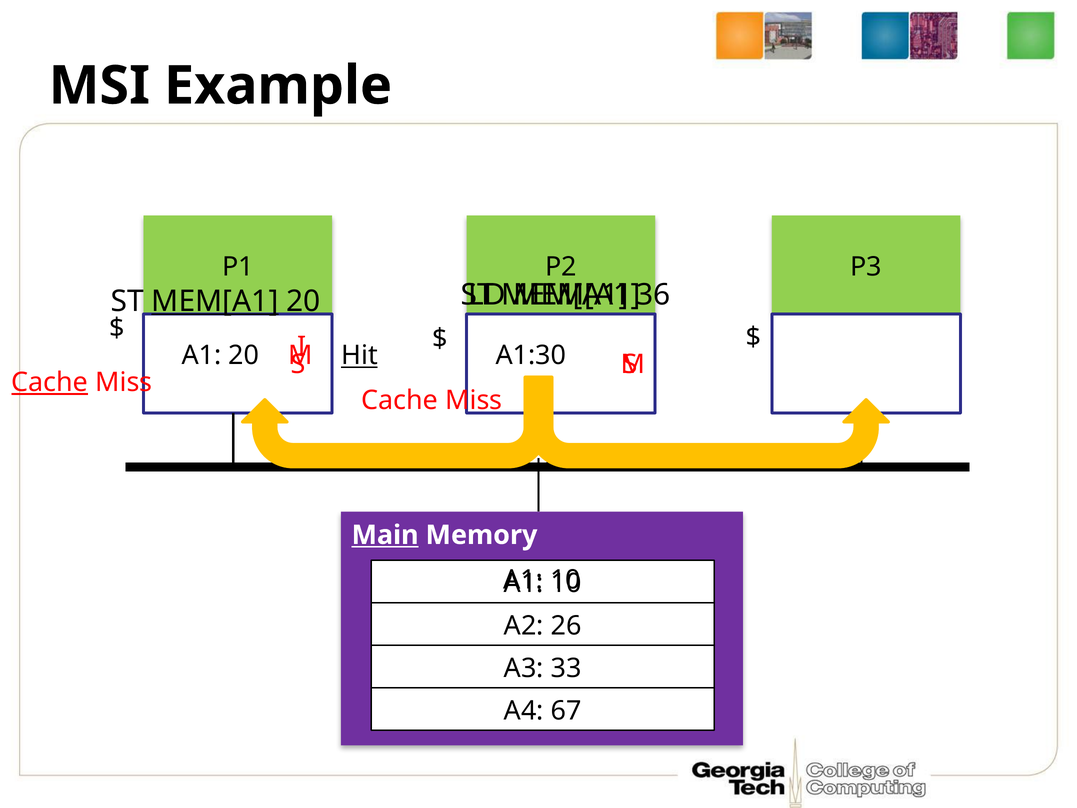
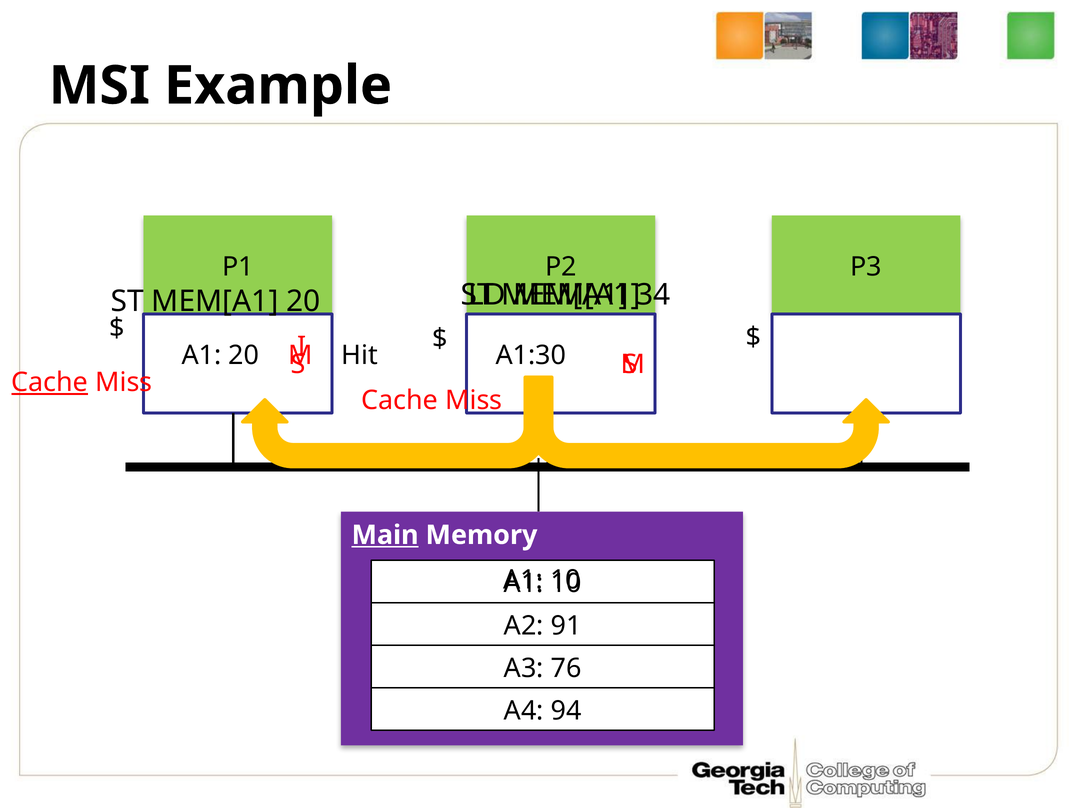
36: 36 -> 34
MEM[A1 at (215, 301) underline: present -> none
Hit underline: present -> none
26: 26 -> 91
33: 33 -> 76
67: 67 -> 94
